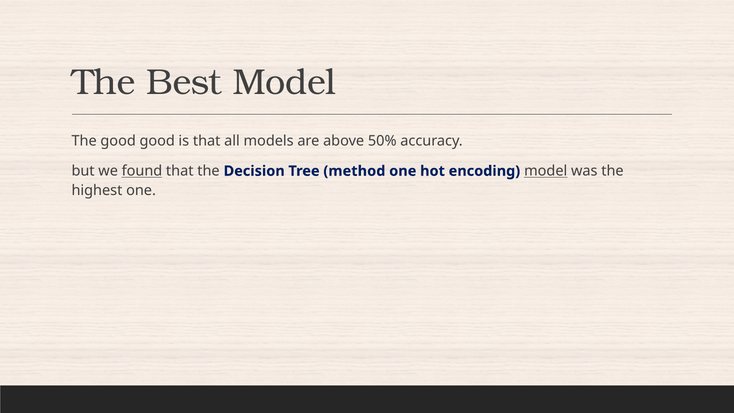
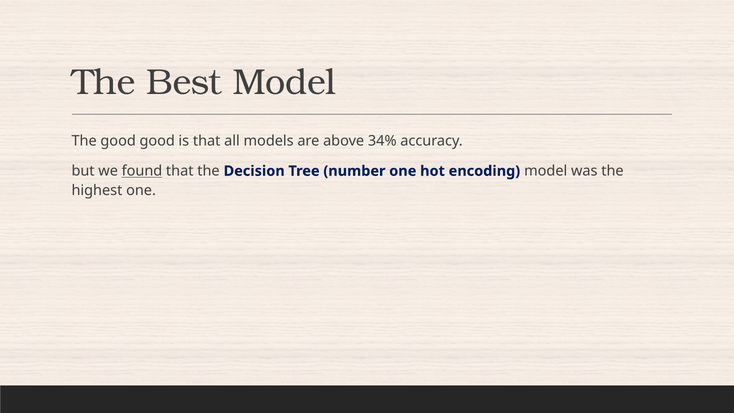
50%: 50% -> 34%
method: method -> number
model at (546, 171) underline: present -> none
